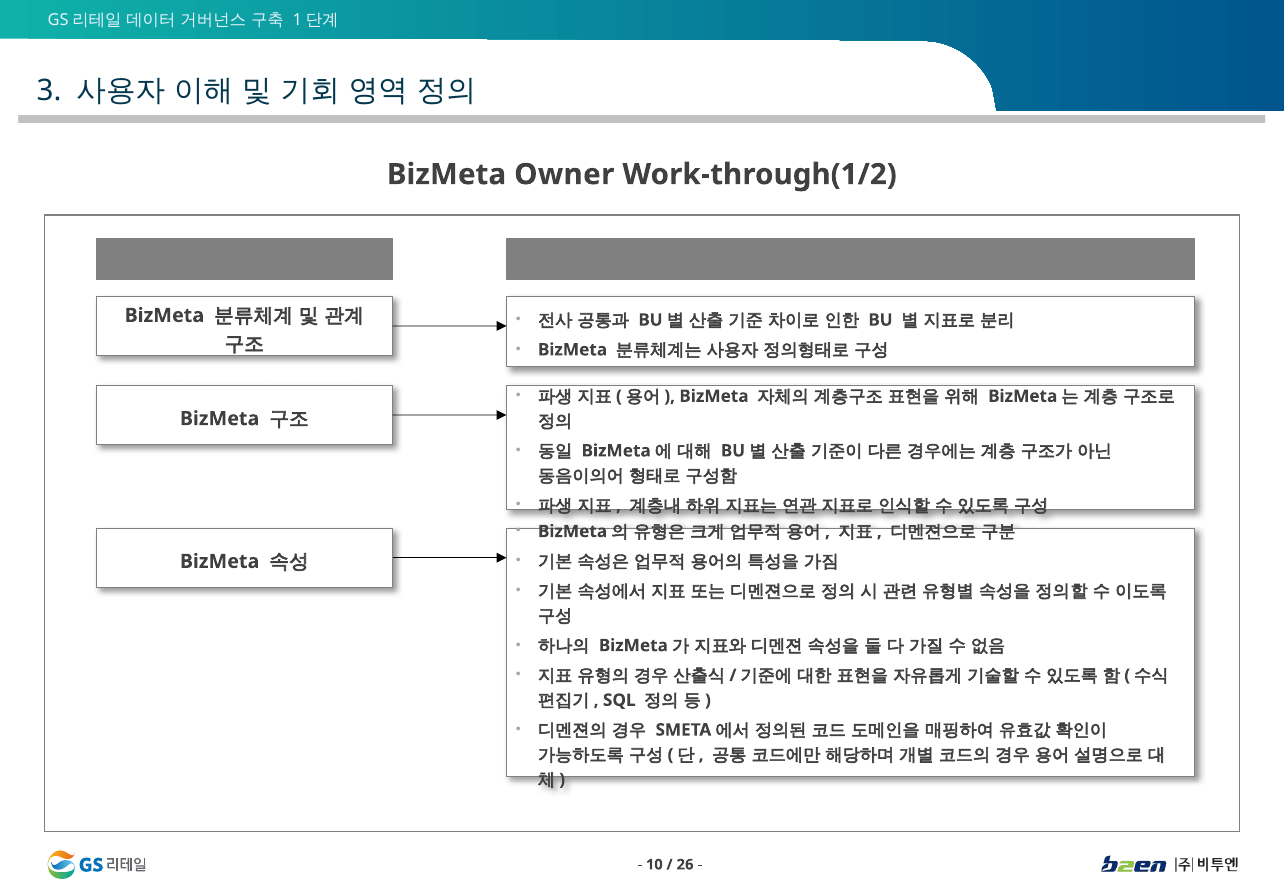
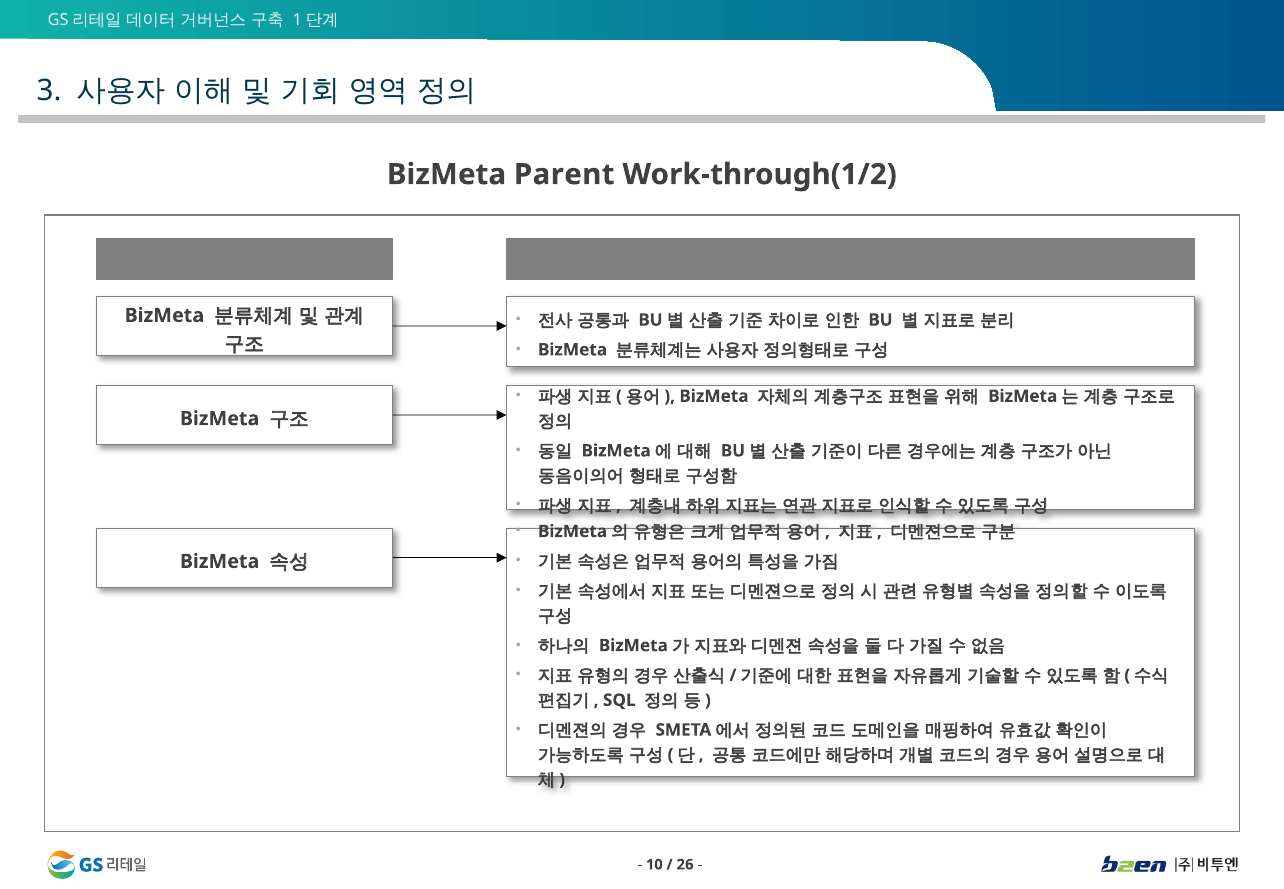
Owner: Owner -> Parent
